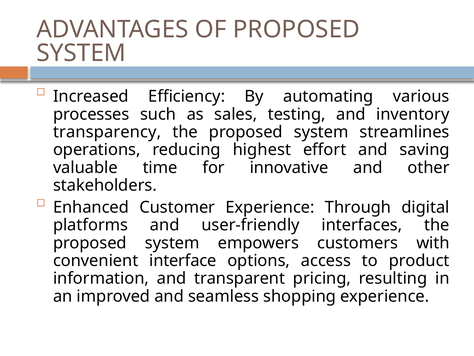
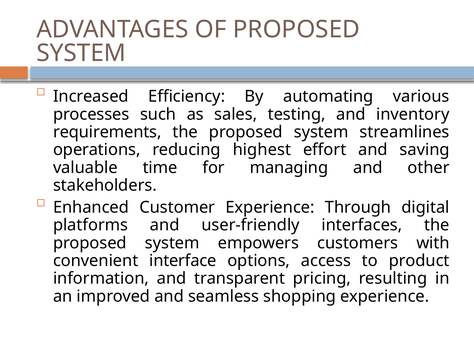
transparency: transparency -> requirements
innovative: innovative -> managing
